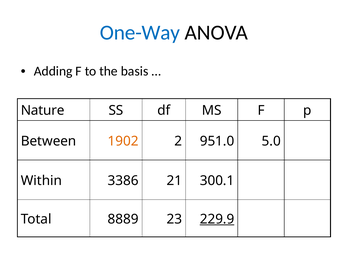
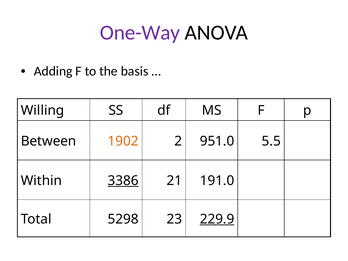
One-Way colour: blue -> purple
Nature: Nature -> Willing
5.0: 5.0 -> 5.5
3386 underline: none -> present
300.1: 300.1 -> 191.0
8889: 8889 -> 5298
